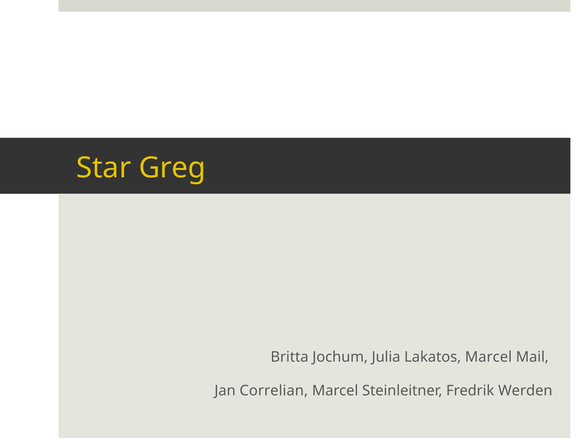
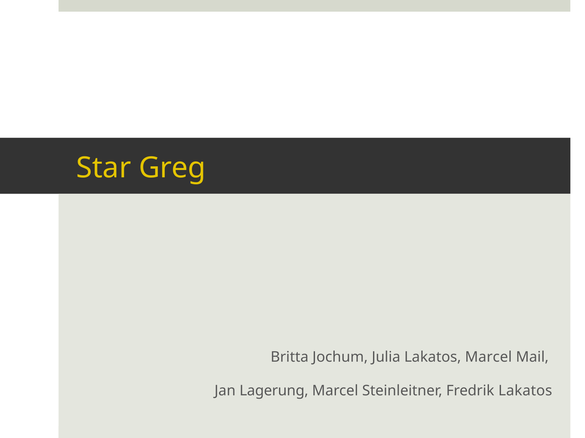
Correlian: Correlian -> Lagerung
Fredrik Werden: Werden -> Lakatos
